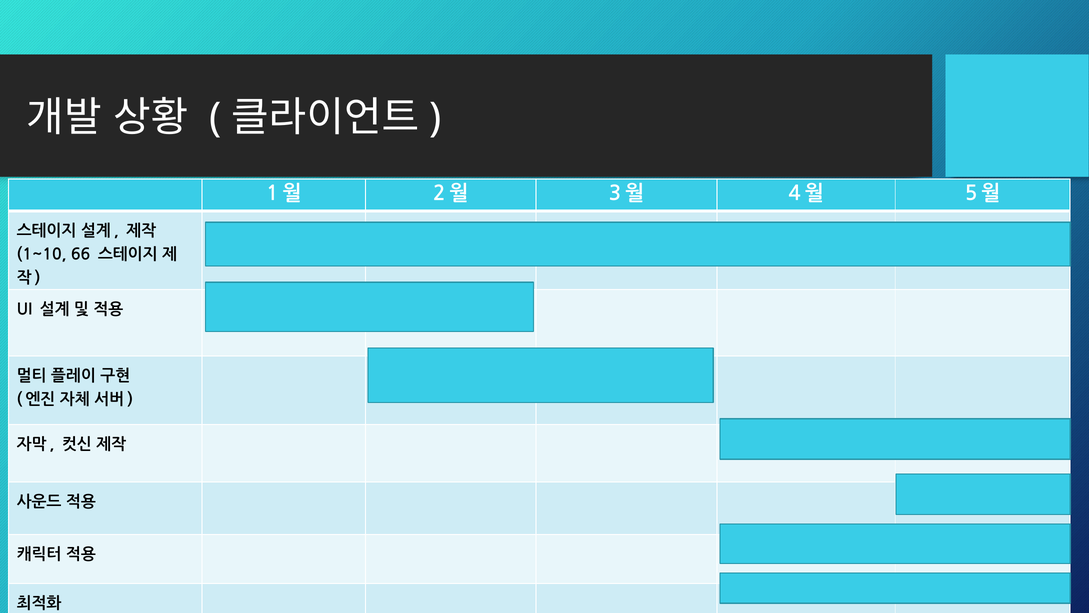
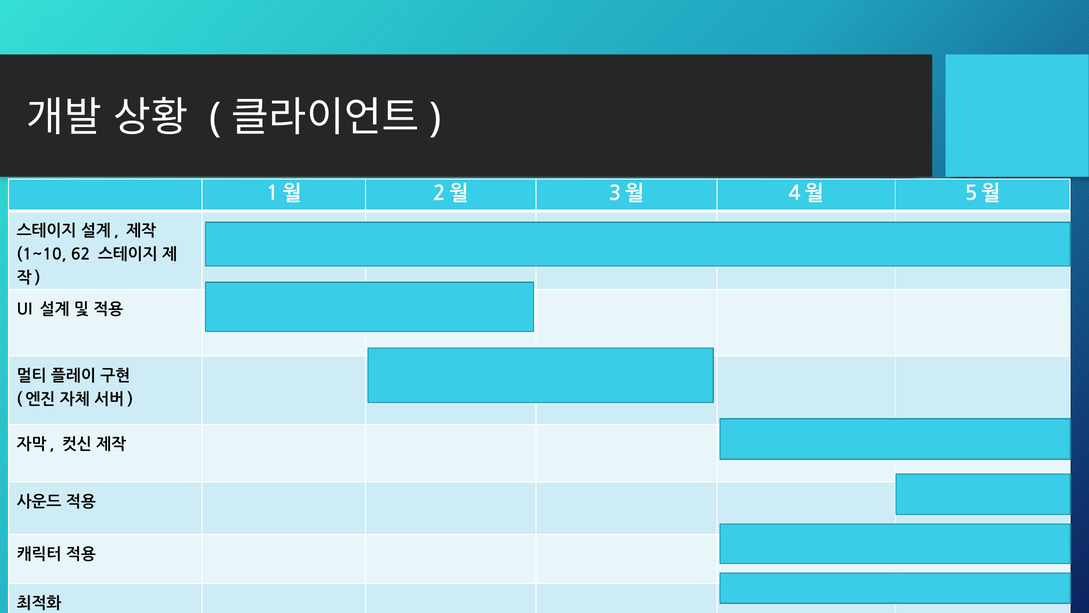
66: 66 -> 62
